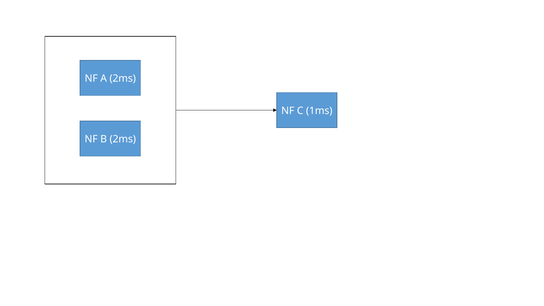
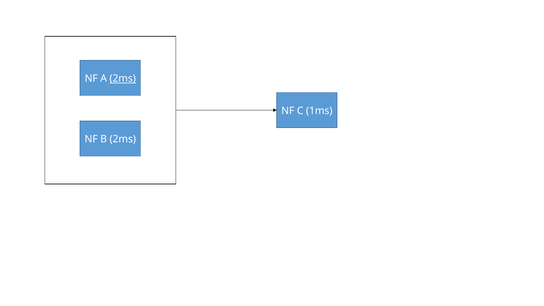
2ms at (123, 79) underline: none -> present
